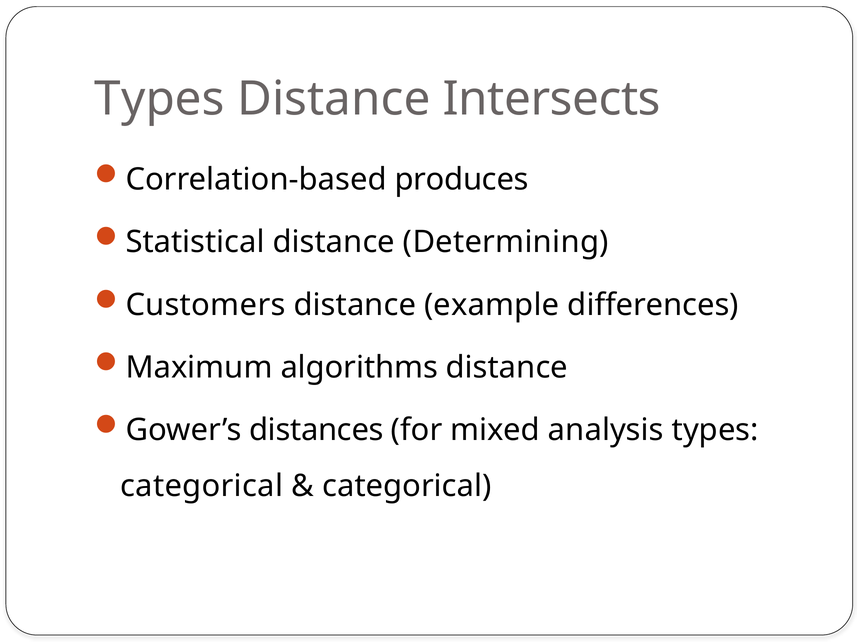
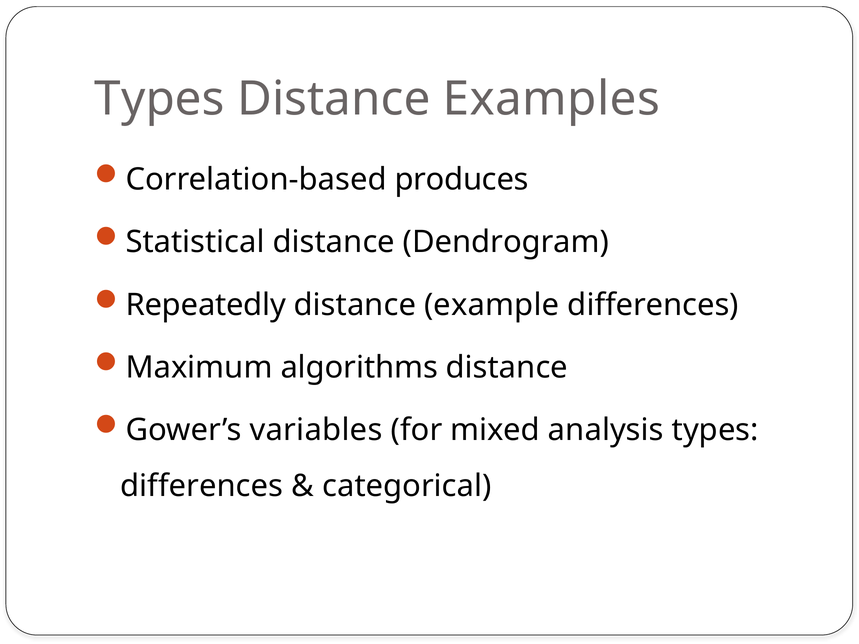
Intersects: Intersects -> Examples
Determining: Determining -> Dendrogram
Customers: Customers -> Repeatedly
distances: distances -> variables
categorical at (202, 486): categorical -> differences
